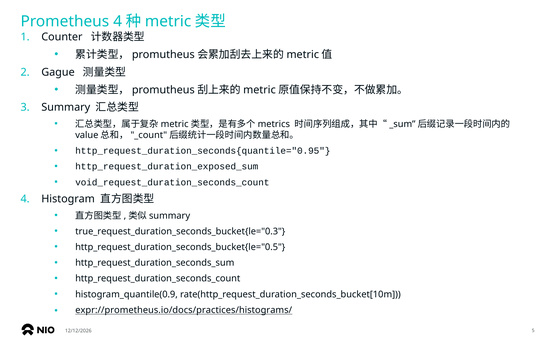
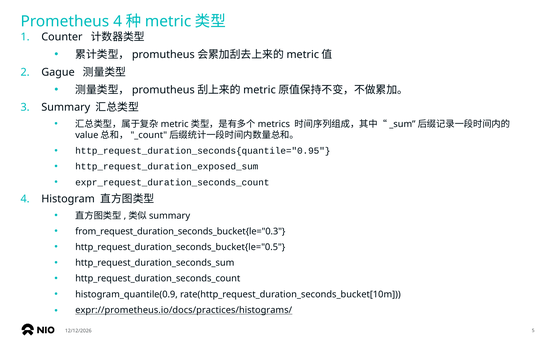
void_request_duration_seconds_count: void_request_duration_seconds_count -> expr_request_duration_seconds_count
true_request_duration_seconds_bucket{le="0.3: true_request_duration_seconds_bucket{le="0.3 -> from_request_duration_seconds_bucket{le="0.3
